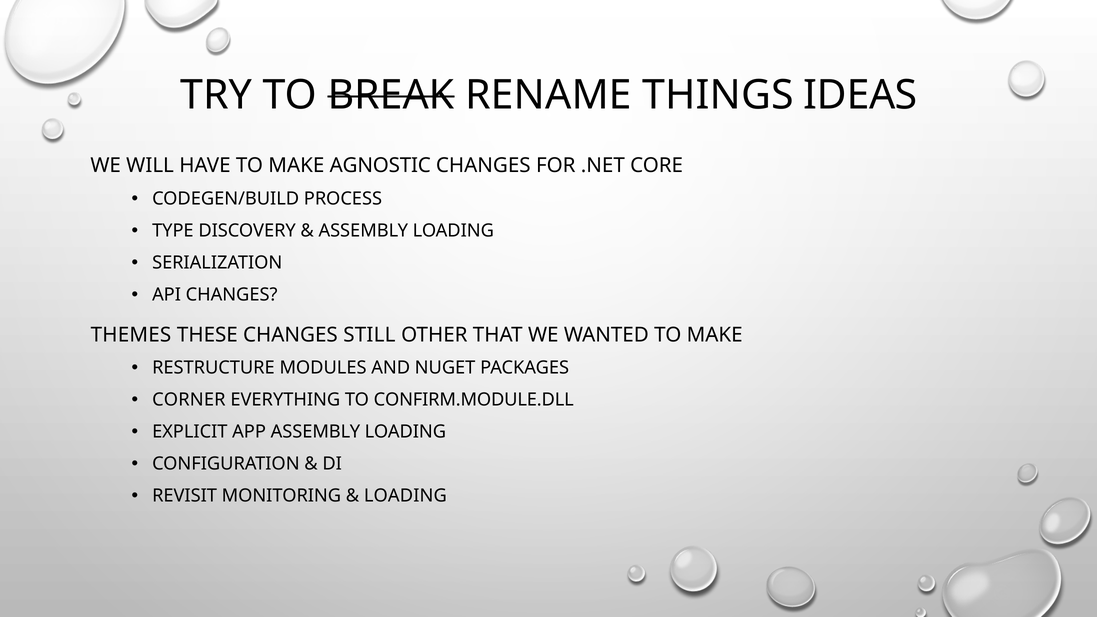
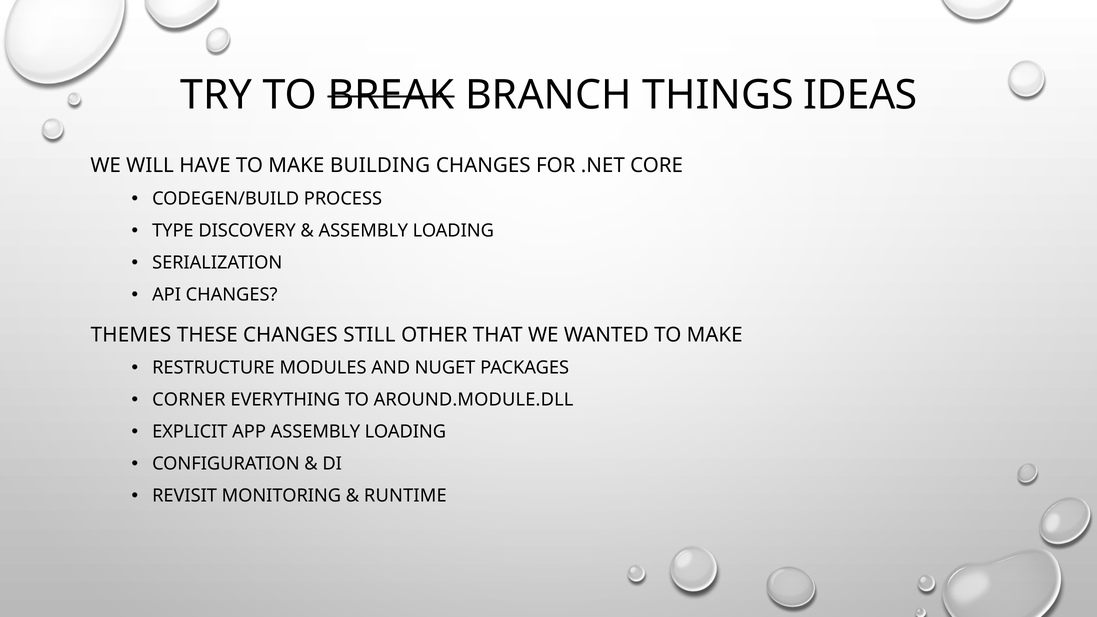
RENAME: RENAME -> BRANCH
AGNOSTIC: AGNOSTIC -> BUILDING
CONFIRM.MODULE.DLL: CONFIRM.MODULE.DLL -> AROUND.MODULE.DLL
LOADING at (405, 496): LOADING -> RUNTIME
